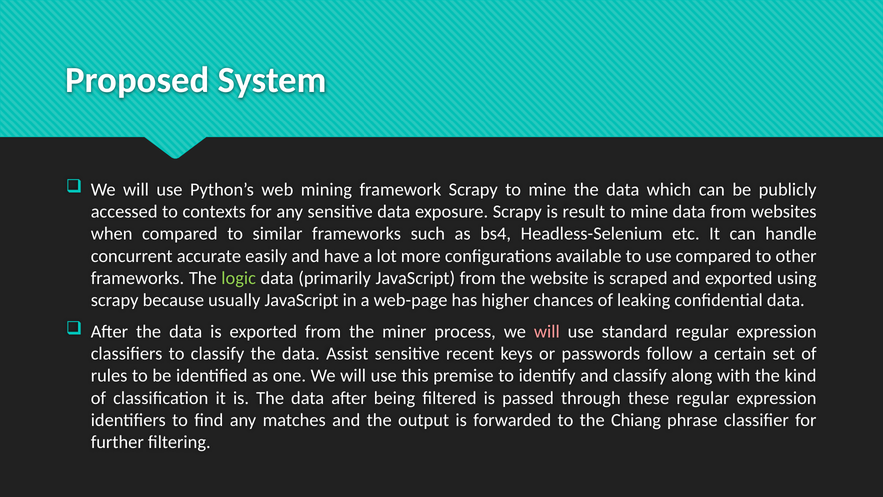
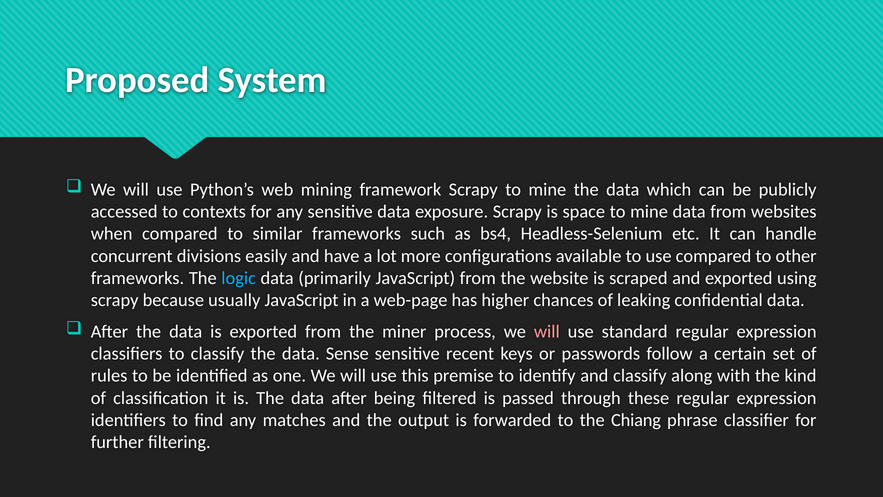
result: result -> space
accurate: accurate -> divisions
logic colour: light green -> light blue
Assist: Assist -> Sense
